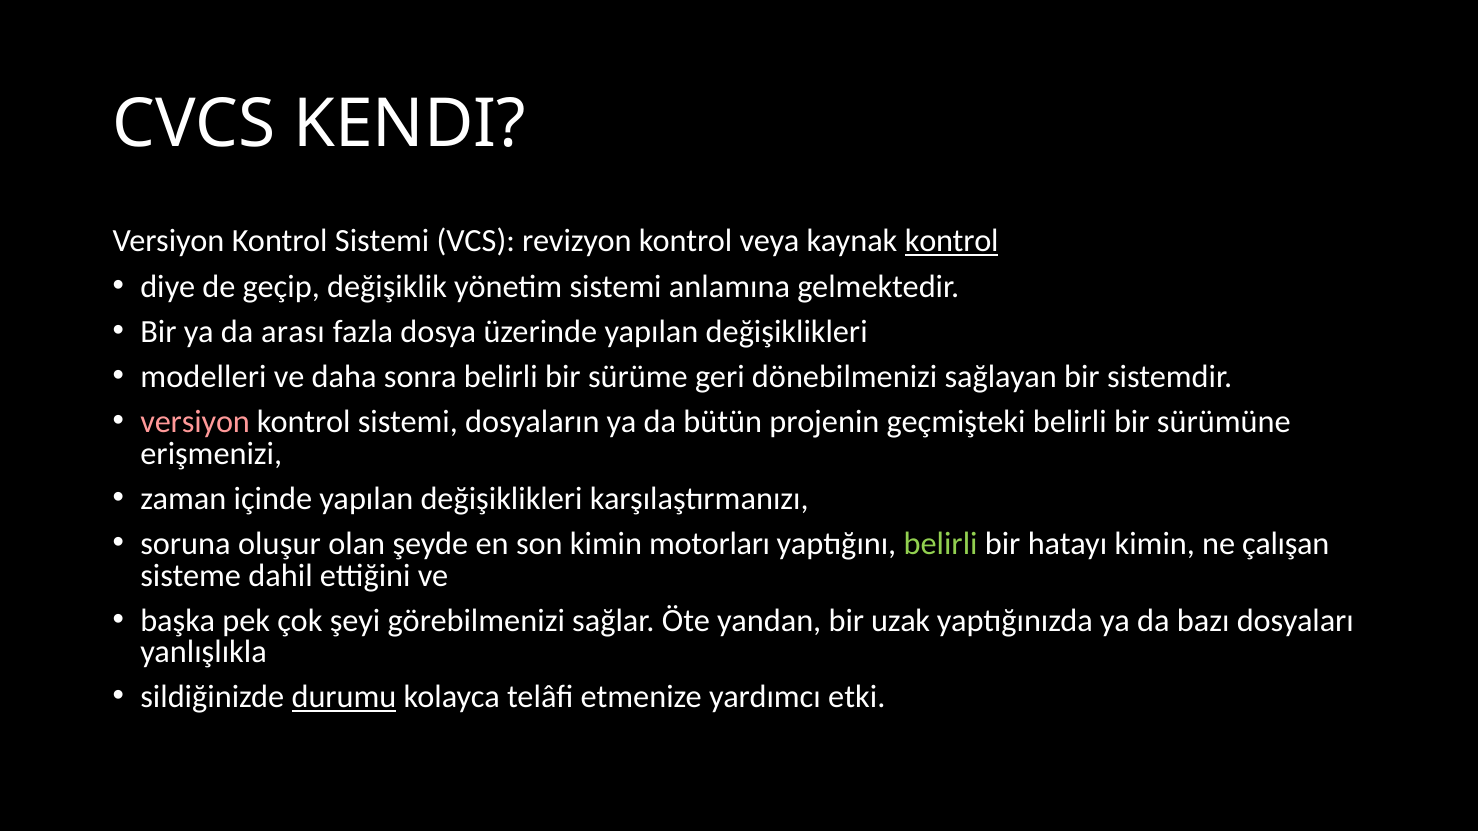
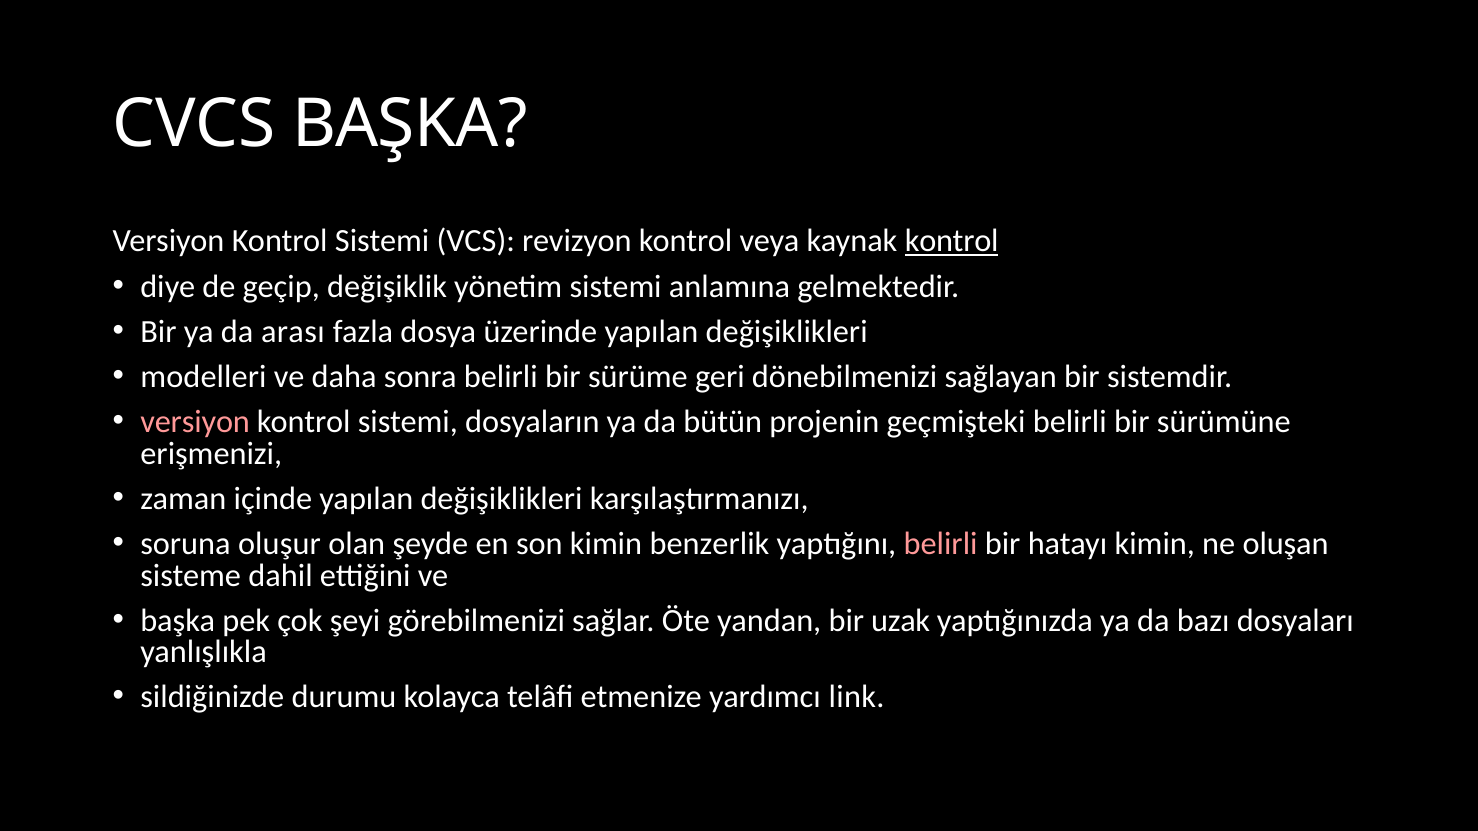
CVCS KENDI: KENDI -> BAŞKA
motorları: motorları -> benzerlik
belirli at (941, 544) colour: light green -> pink
çalışan: çalışan -> oluşan
durumu underline: present -> none
etki: etki -> link
